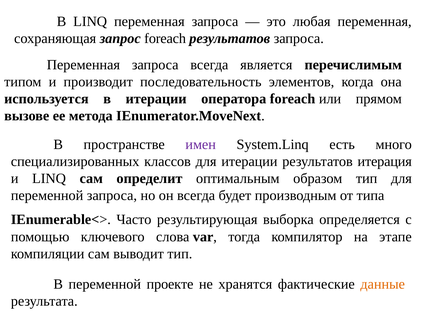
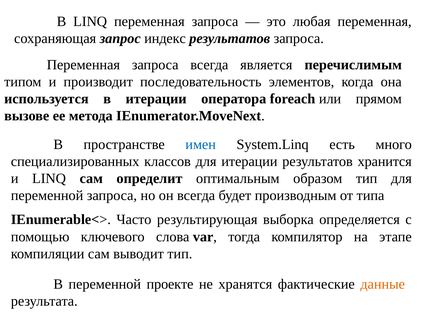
запрос foreach: foreach -> индекс
имен colour: purple -> blue
итерация: итерация -> хранится
